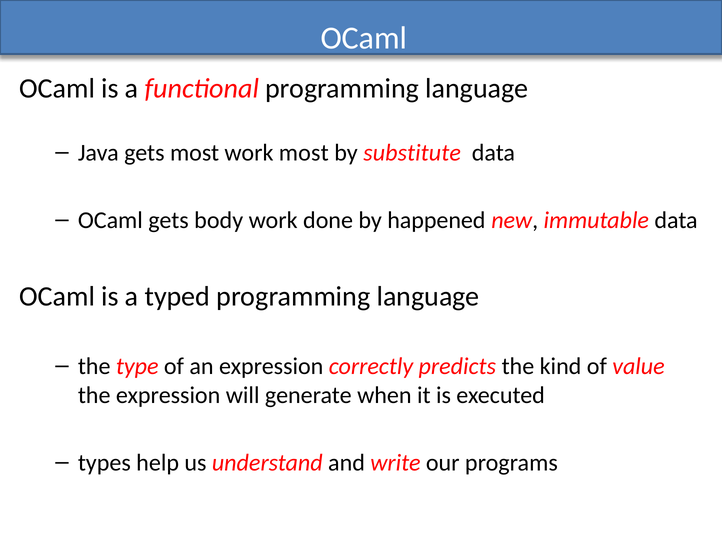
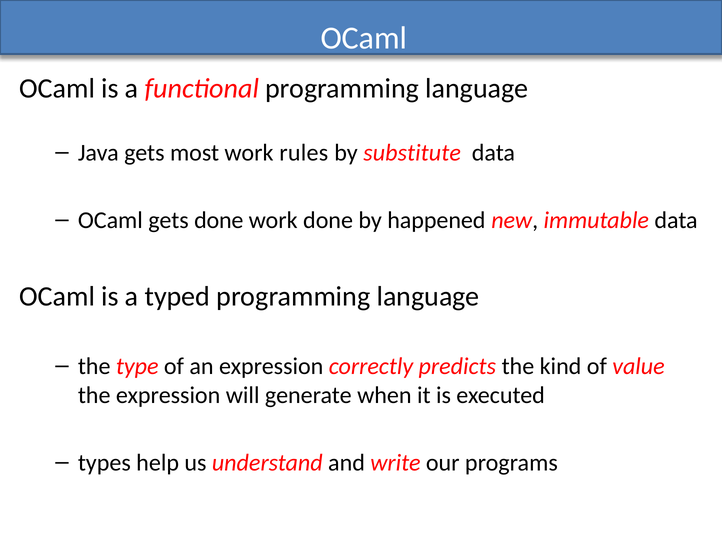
work most: most -> rules
gets body: body -> done
